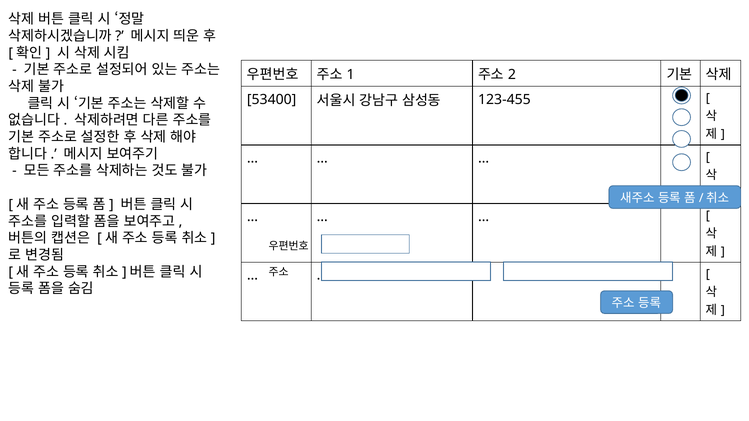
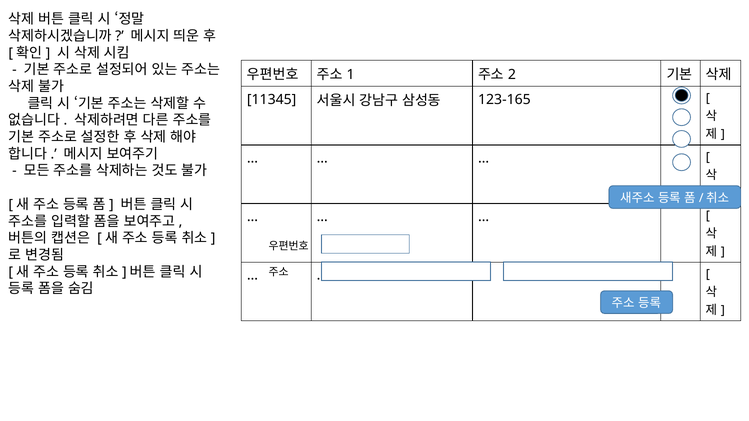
53400: 53400 -> 11345
123-455: 123-455 -> 123-165
